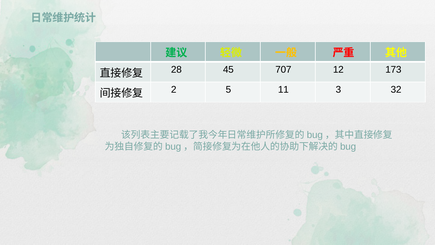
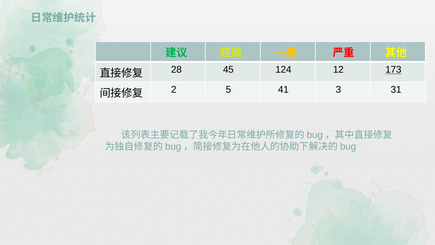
707: 707 -> 124
173 underline: none -> present
11: 11 -> 41
32: 32 -> 31
